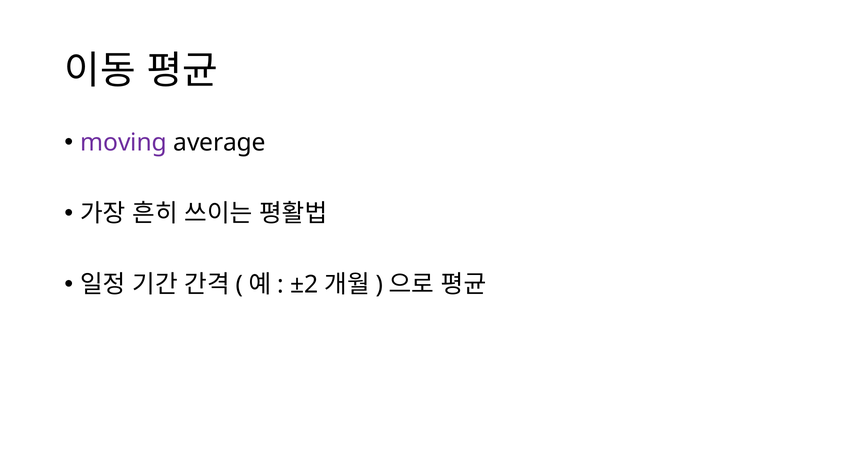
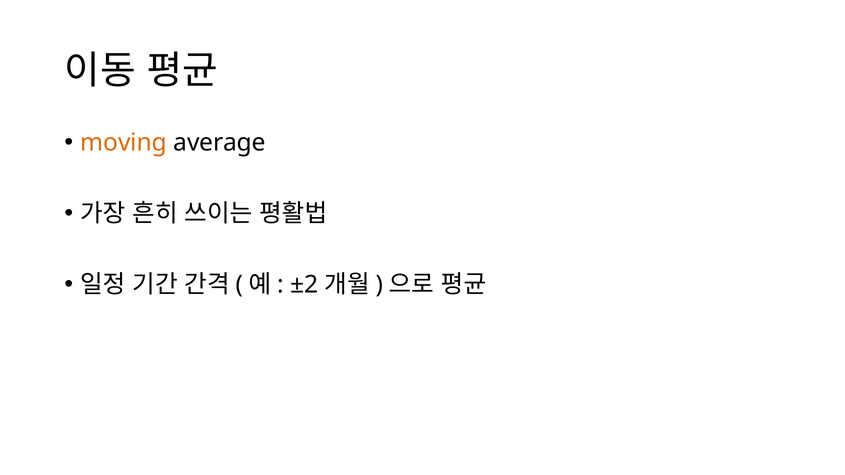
moving colour: purple -> orange
